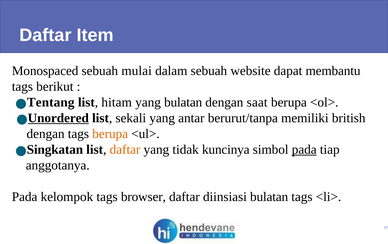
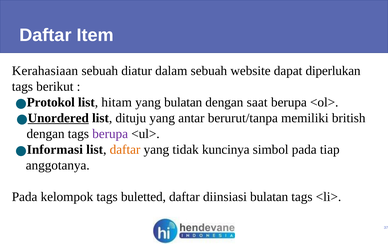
Monospaced: Monospaced -> Kerahasiaan
mulai: mulai -> diatur
membantu: membantu -> diperlukan
Tentang: Tentang -> Protokol
sekali: sekali -> dituju
berupa at (110, 134) colour: orange -> purple
Singkatan: Singkatan -> Informasi
pada at (304, 150) underline: present -> none
browser: browser -> buletted
